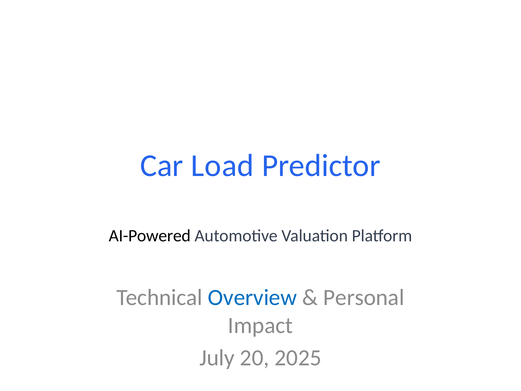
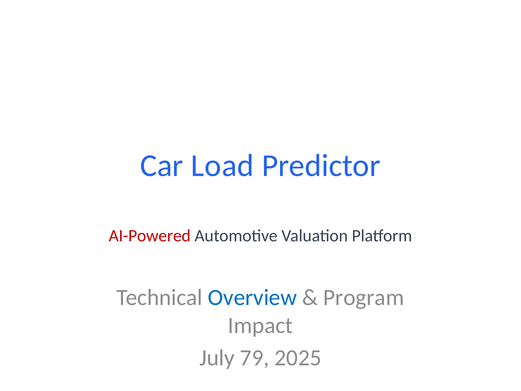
AI-Powered colour: black -> red
Personal: Personal -> Program
20: 20 -> 79
